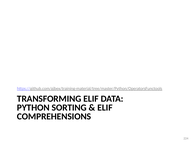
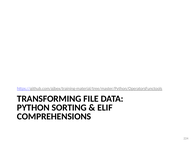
TRANSFORMING ELIF: ELIF -> FILE
